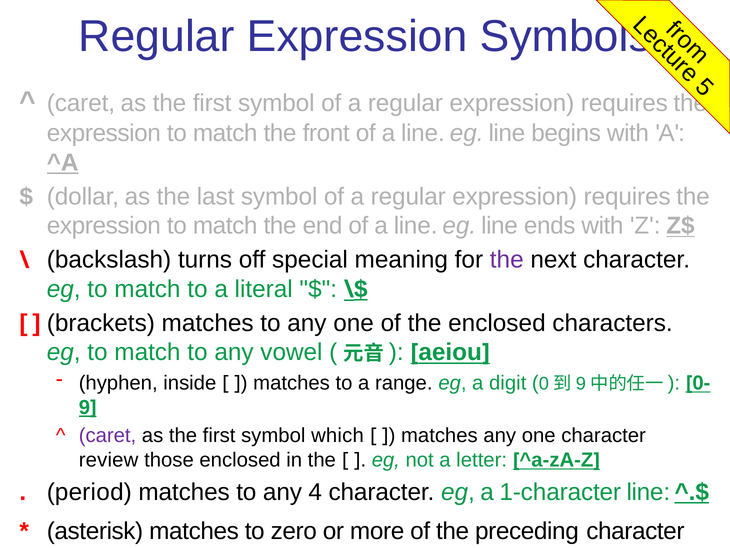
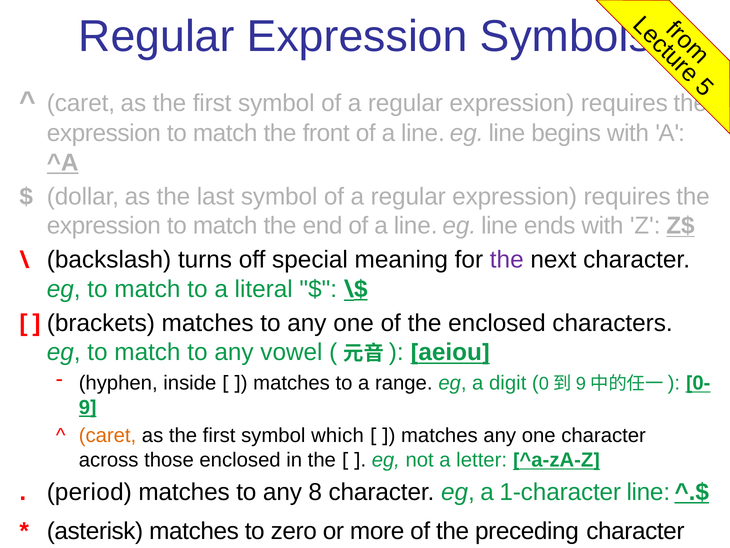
caret at (107, 435) colour: purple -> orange
review: review -> across
4: 4 -> 8
